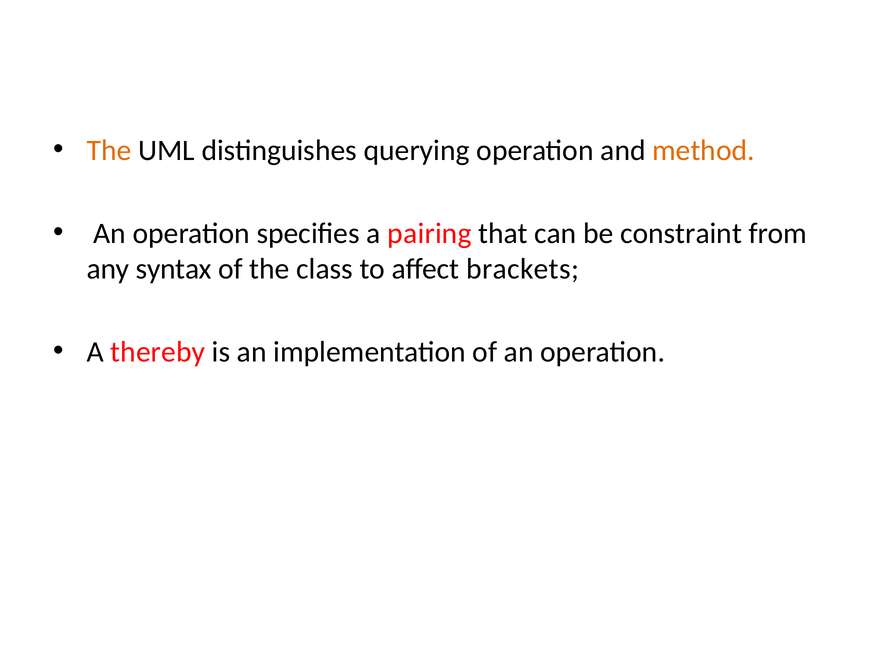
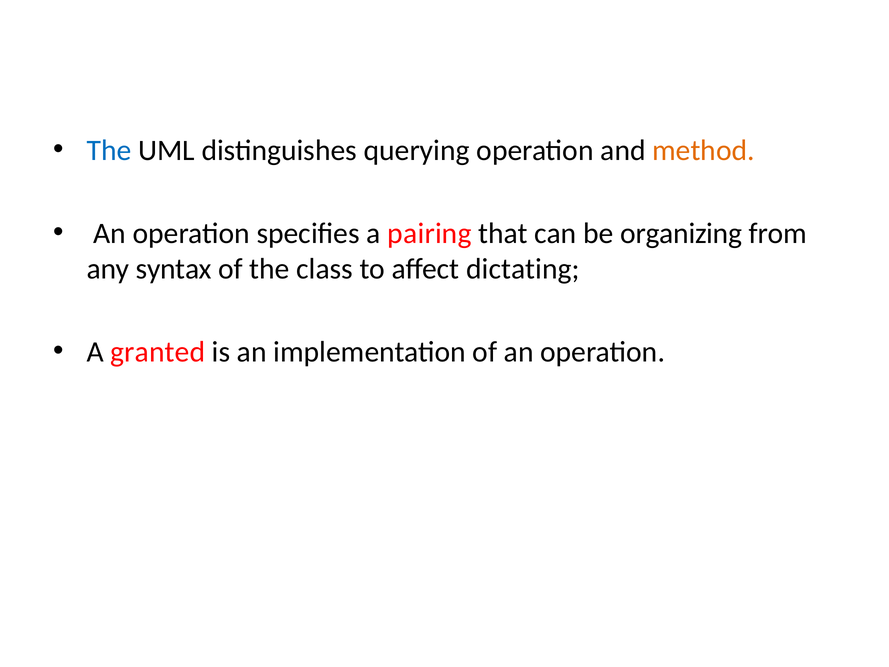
The at (109, 150) colour: orange -> blue
constraint: constraint -> organizing
brackets: brackets -> dictating
thereby: thereby -> granted
